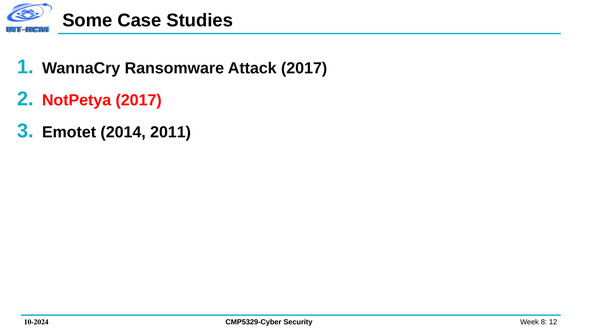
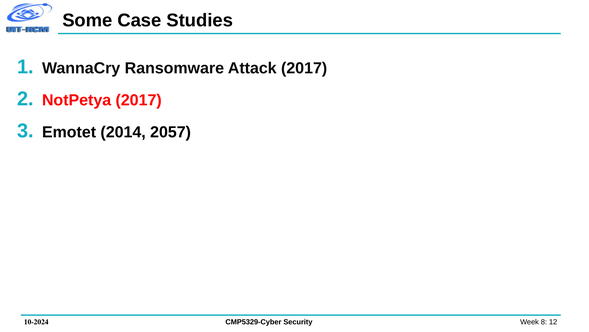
2011: 2011 -> 2057
